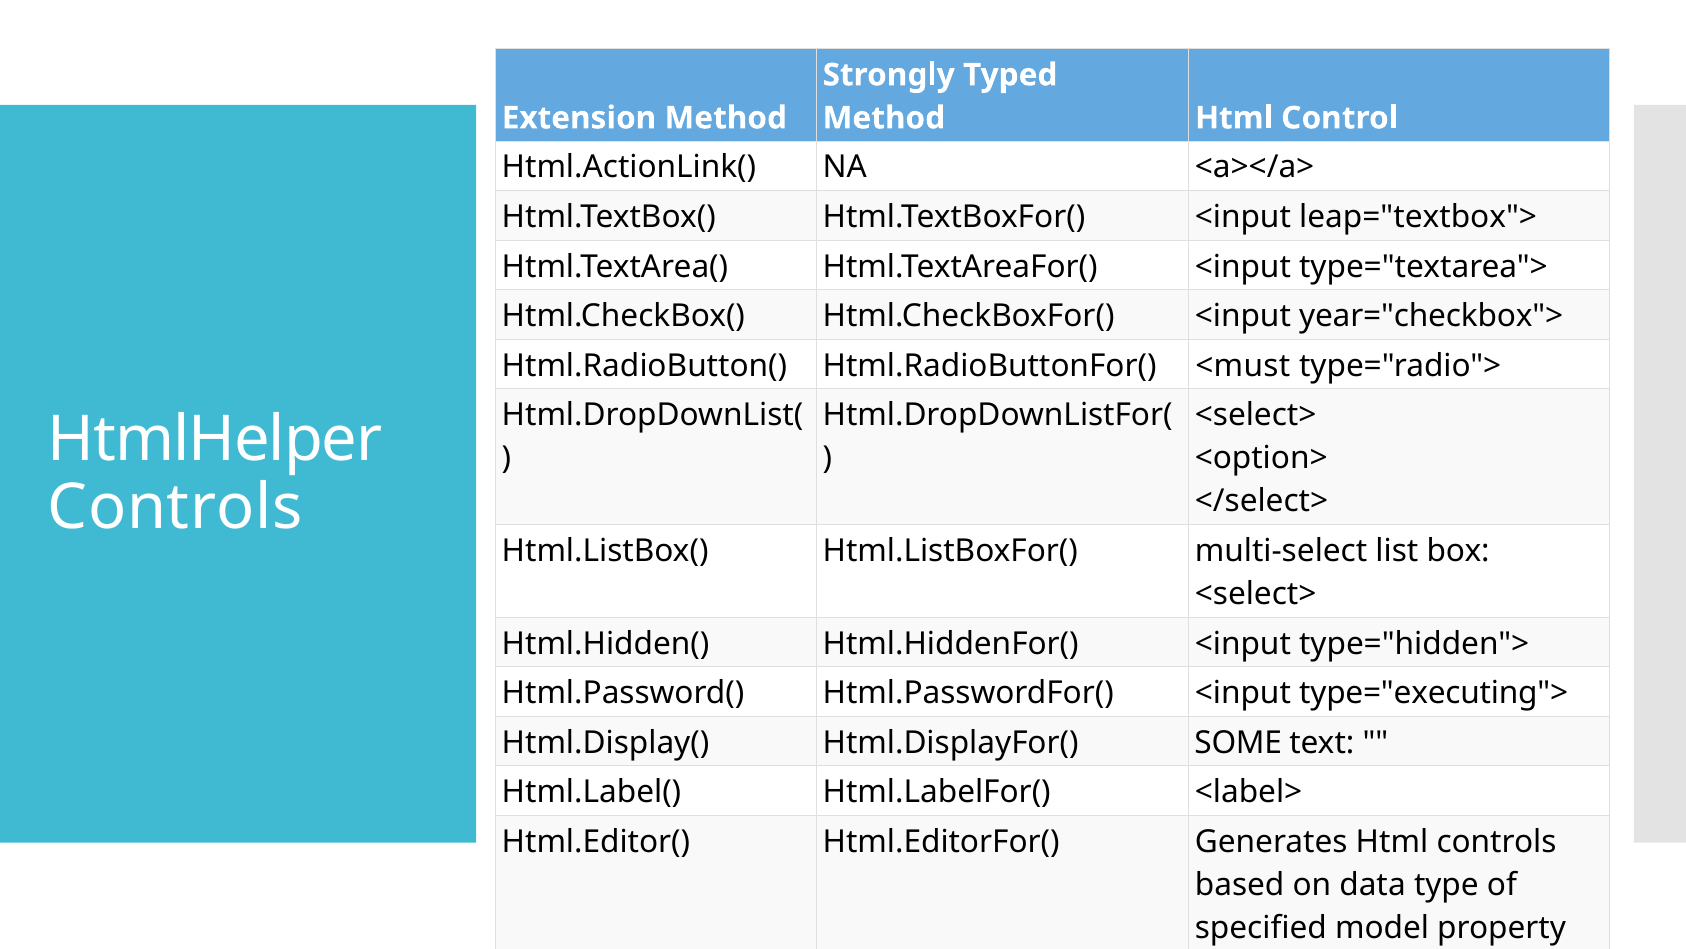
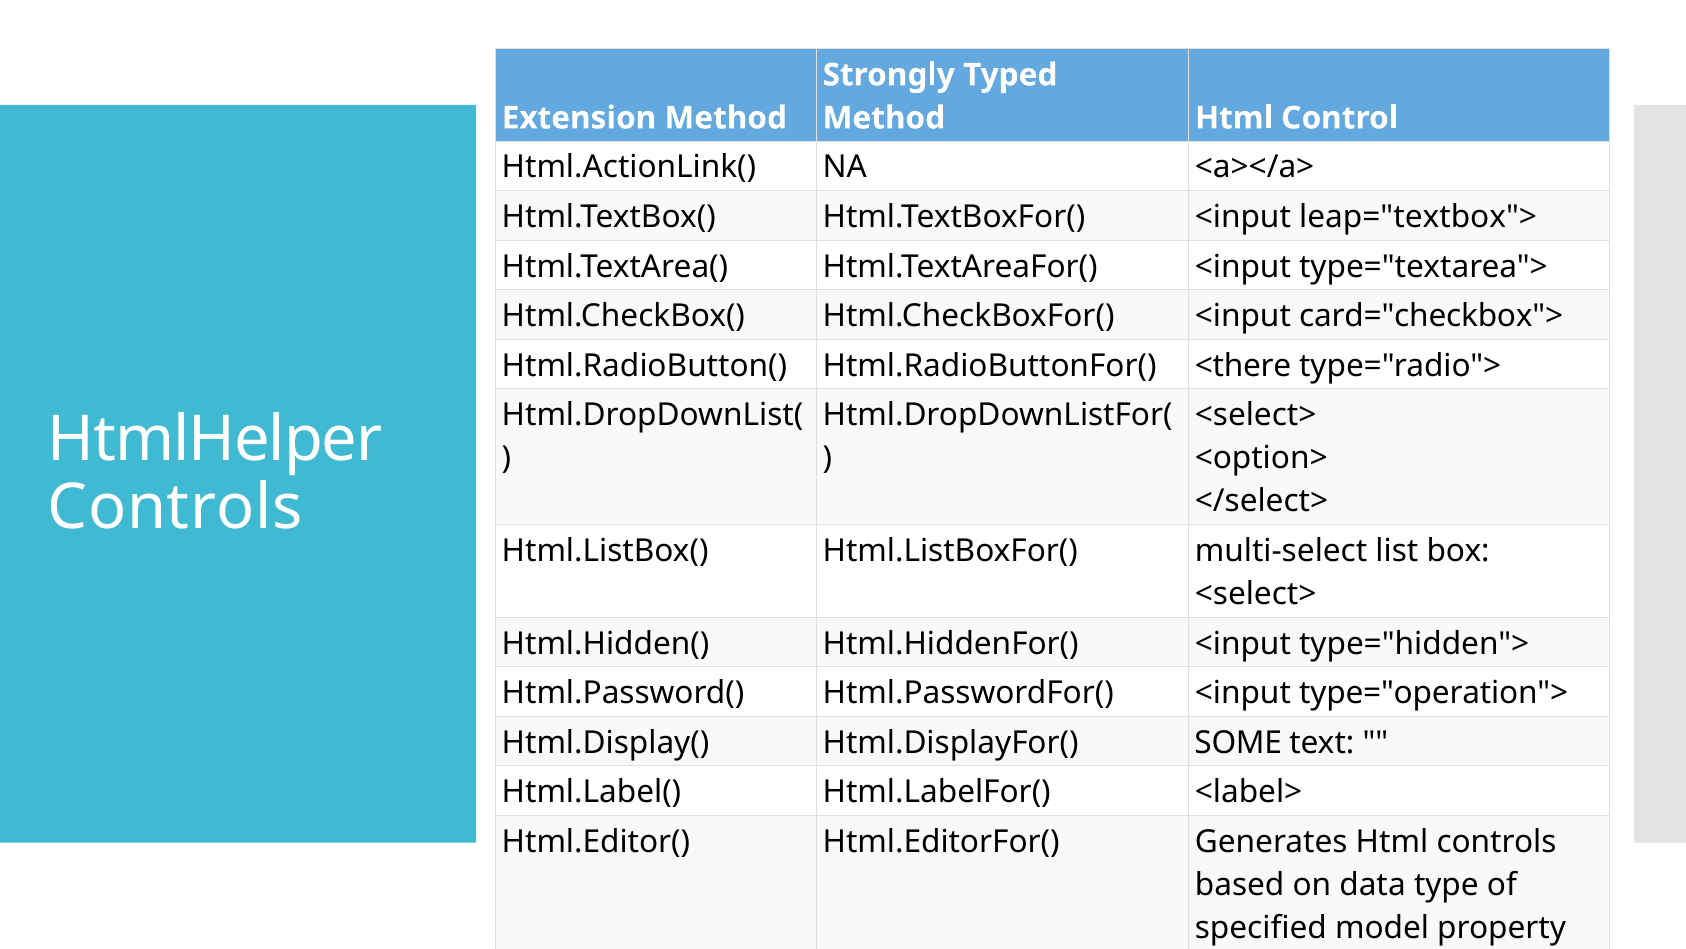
year="checkbox">: year="checkbox"> -> card="checkbox">
<must: <must -> <there
type="executing">: type="executing"> -> type="operation">
